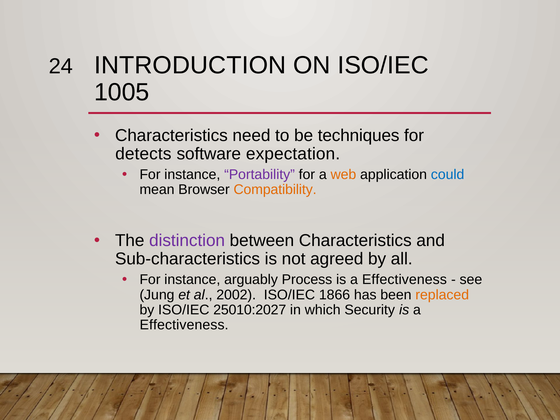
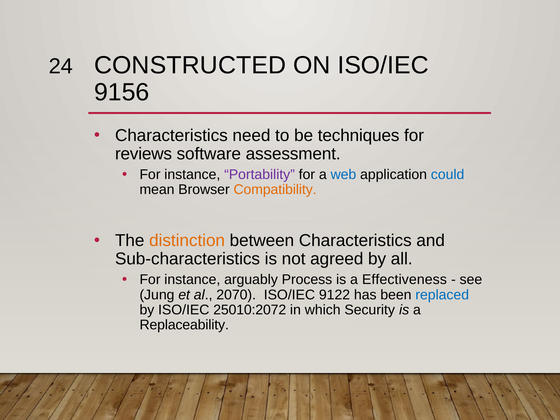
INTRODUCTION: INTRODUCTION -> CONSTRUCTED
1005: 1005 -> 9156
detects: detects -> reviews
expectation: expectation -> assessment
web colour: orange -> blue
distinction colour: purple -> orange
2002: 2002 -> 2070
1866: 1866 -> 9122
replaced colour: orange -> blue
25010:2027: 25010:2027 -> 25010:2072
Effectiveness at (184, 325): Effectiveness -> Replaceability
